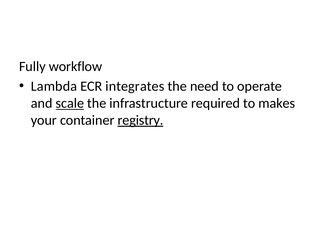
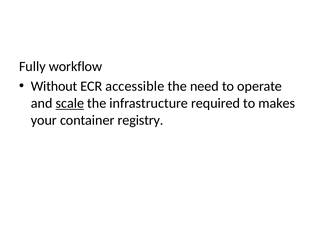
Lambda: Lambda -> Without
integrates: integrates -> accessible
registry underline: present -> none
